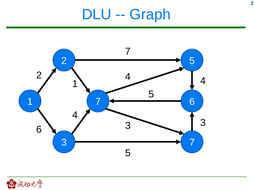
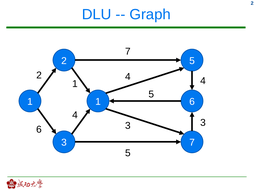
1 7: 7 -> 1
